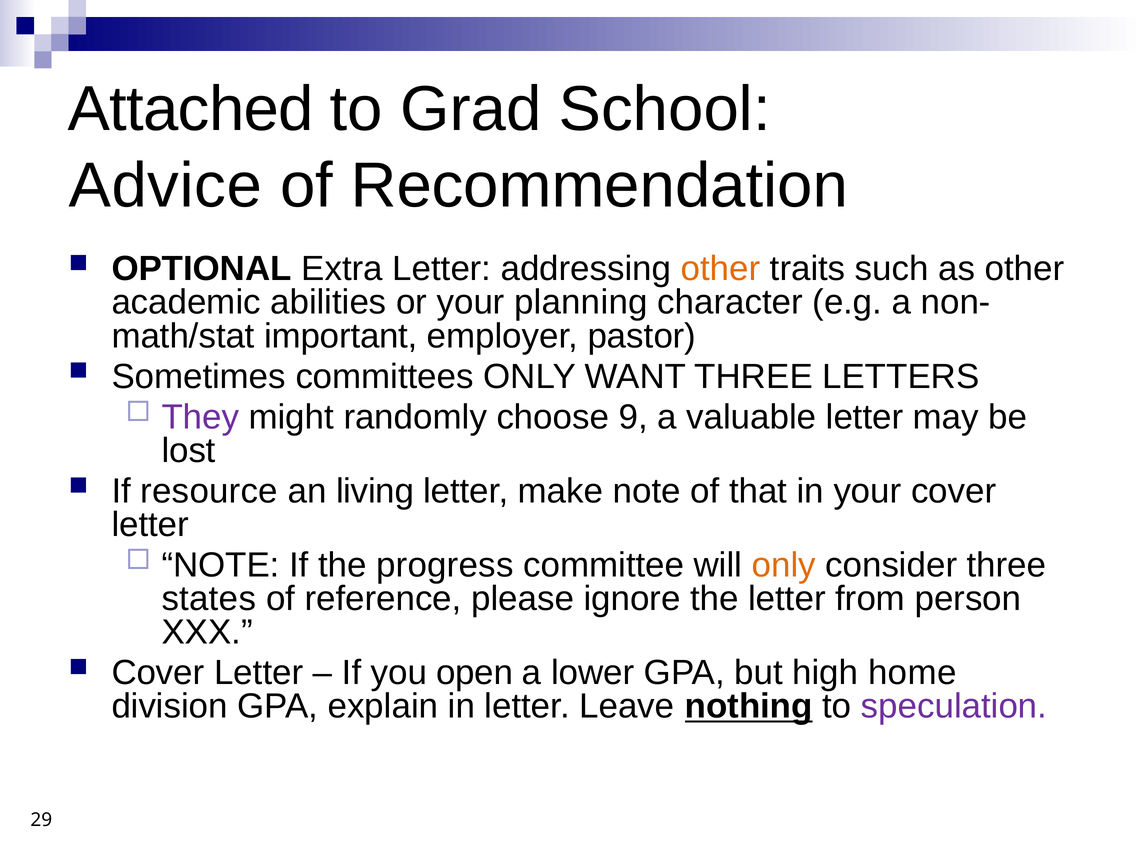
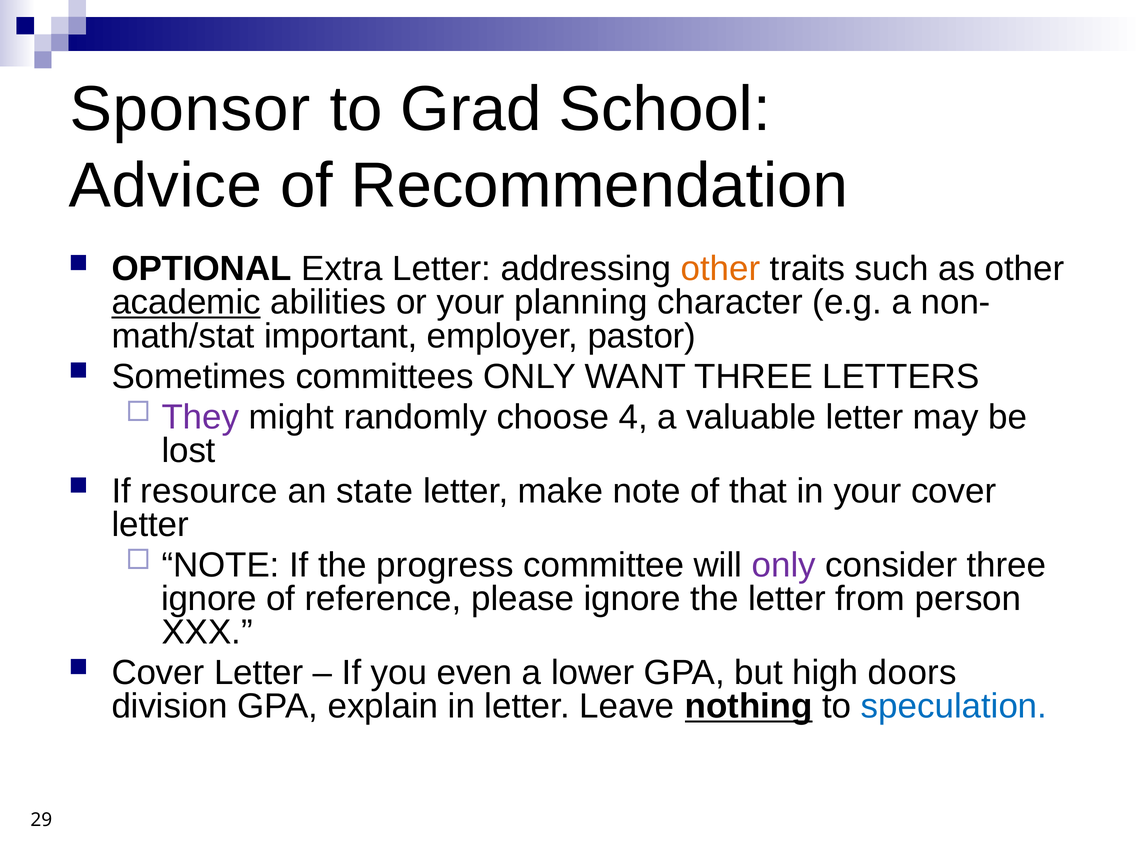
Attached: Attached -> Sponsor
academic underline: none -> present
9: 9 -> 4
living: living -> state
only at (784, 565) colour: orange -> purple
states at (209, 599): states -> ignore
open: open -> even
home: home -> doors
speculation colour: purple -> blue
